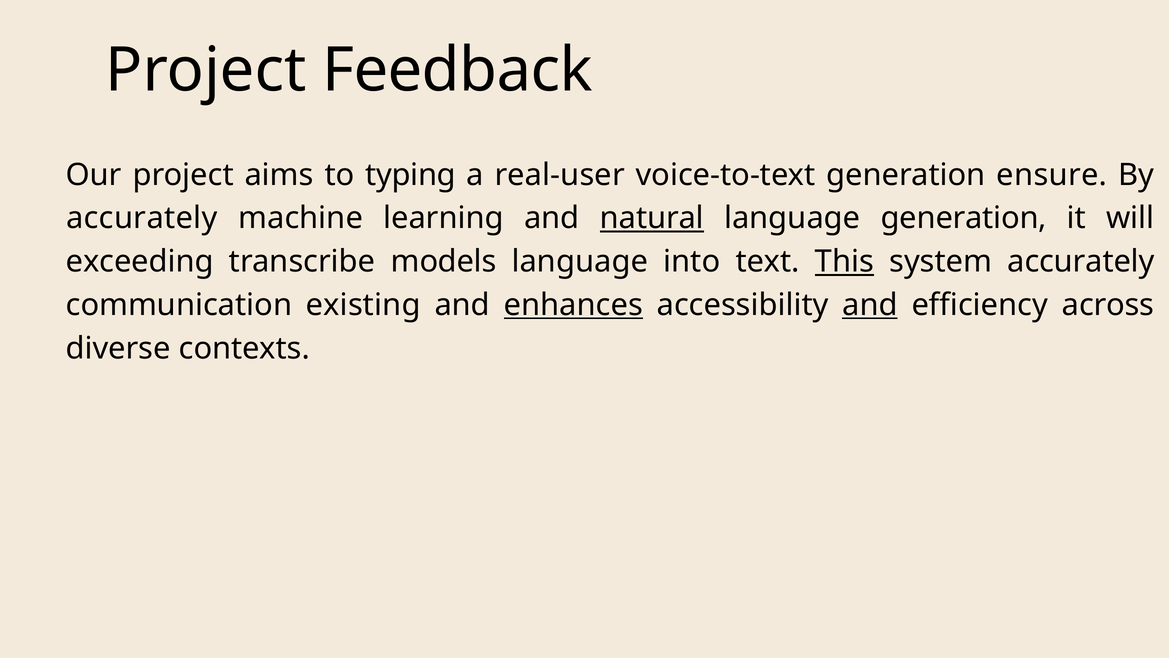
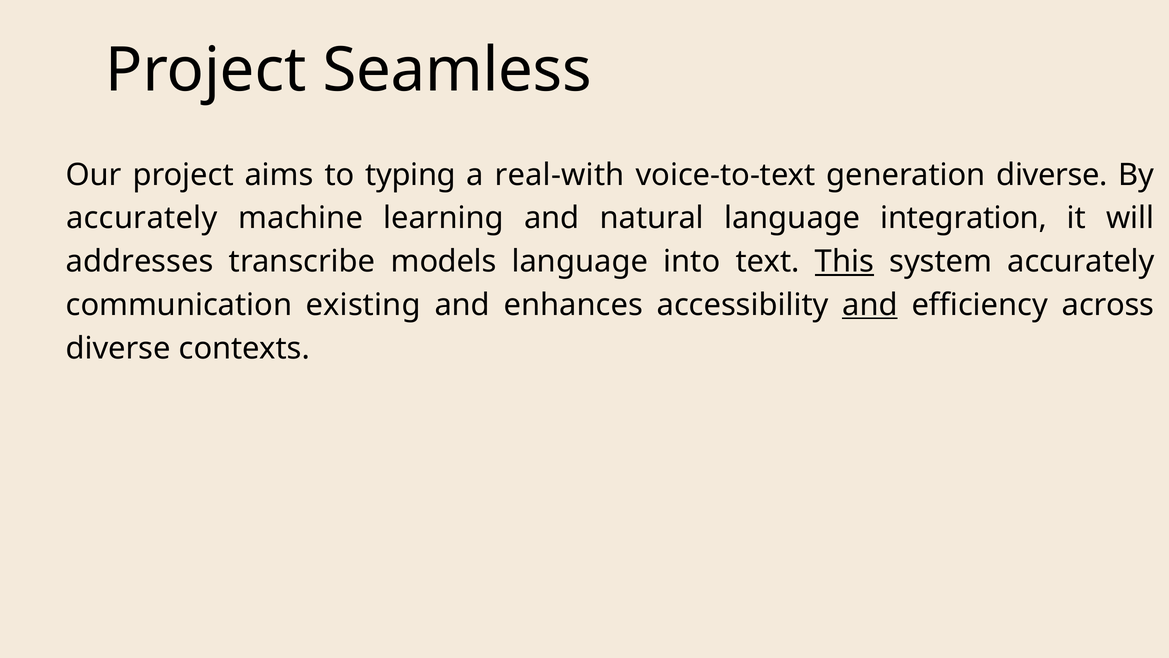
Feedback: Feedback -> Seamless
real-user: real-user -> real-with
generation ensure: ensure -> diverse
natural underline: present -> none
language generation: generation -> integration
exceeding: exceeding -> addresses
enhances underline: present -> none
